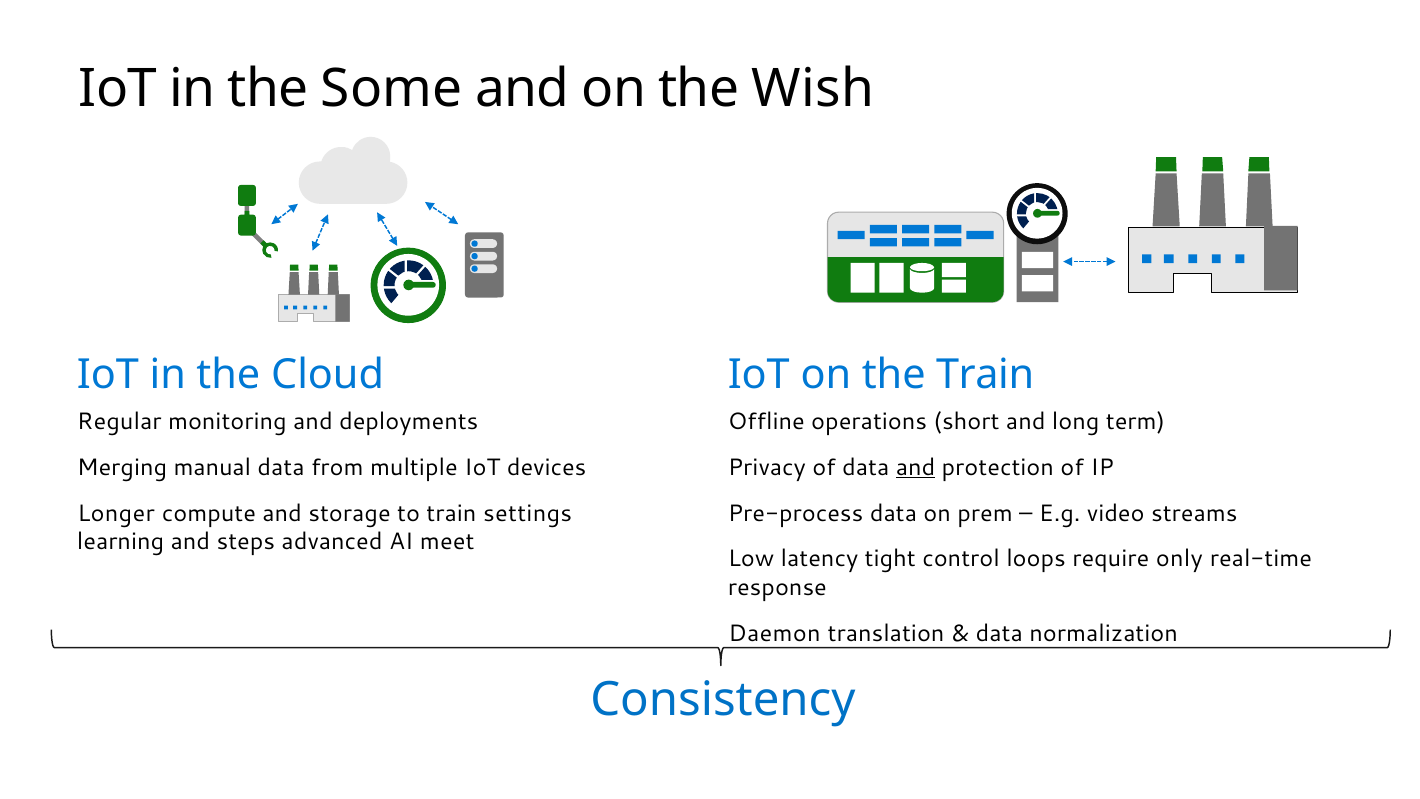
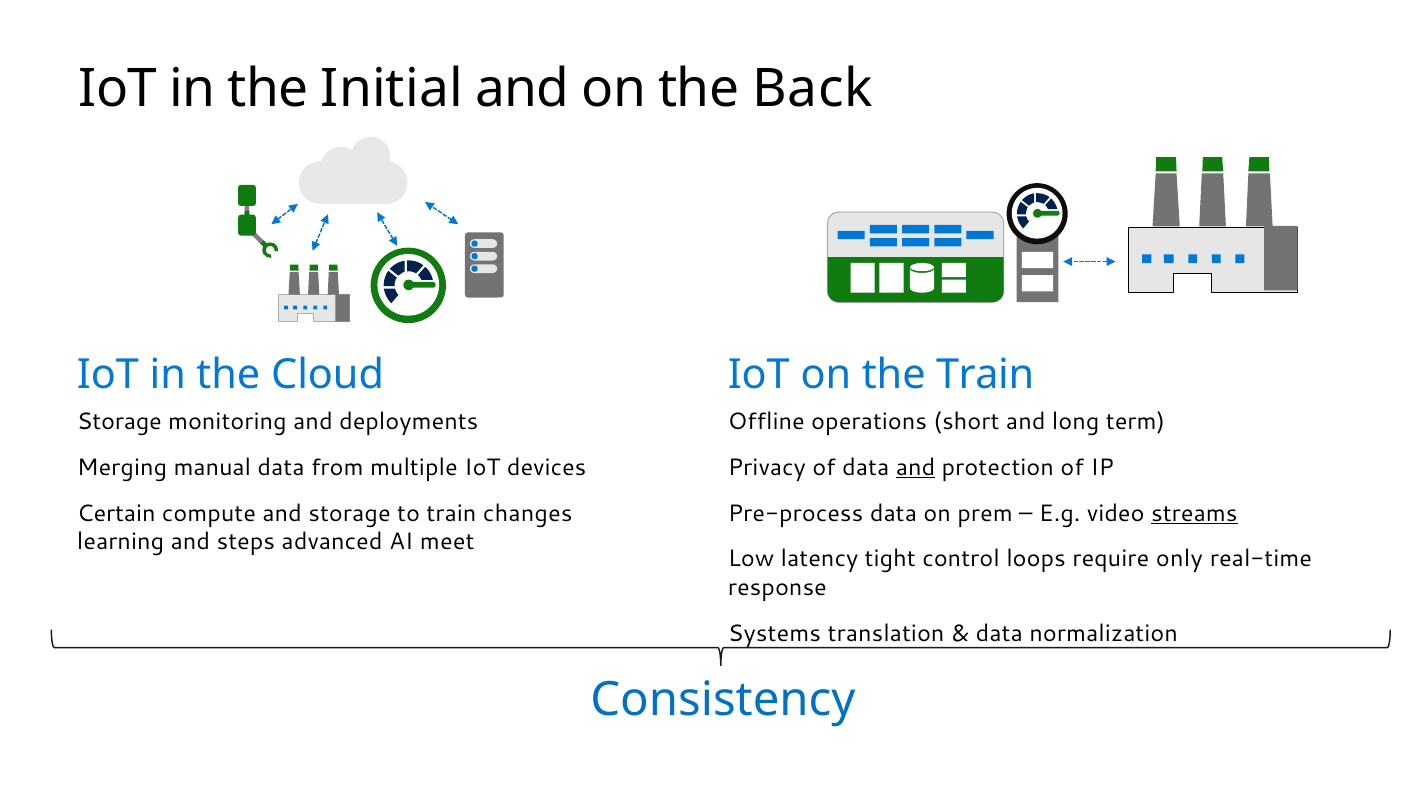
Some: Some -> Initial
Wish: Wish -> Back
Regular at (119, 422): Regular -> Storage
Longer: Longer -> Certain
settings: settings -> changes
streams underline: none -> present
Daemon: Daemon -> Systems
